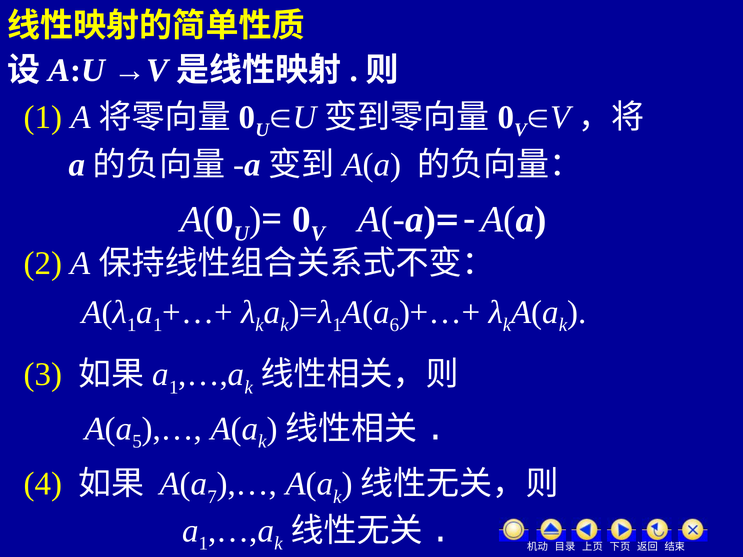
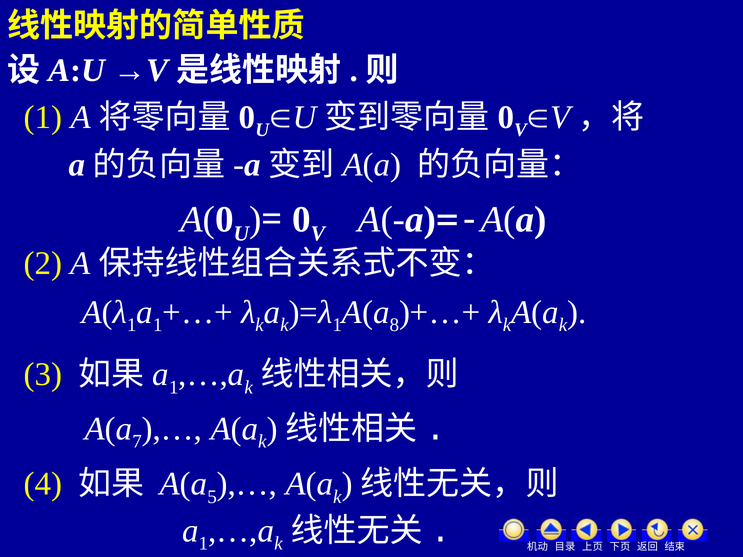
6: 6 -> 8
5: 5 -> 7
7: 7 -> 5
